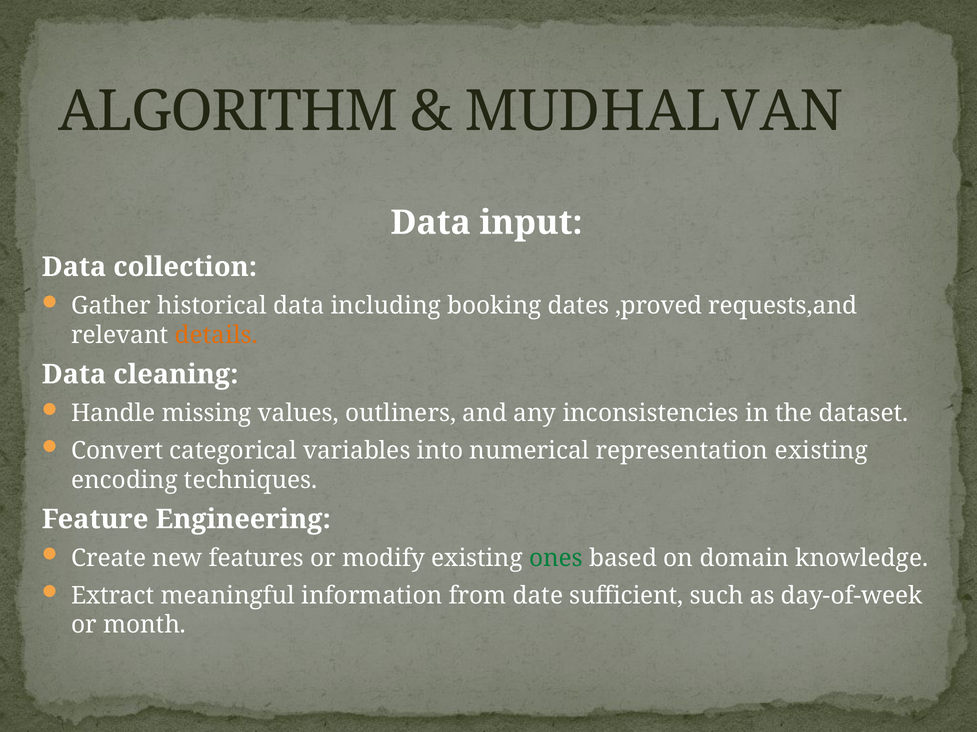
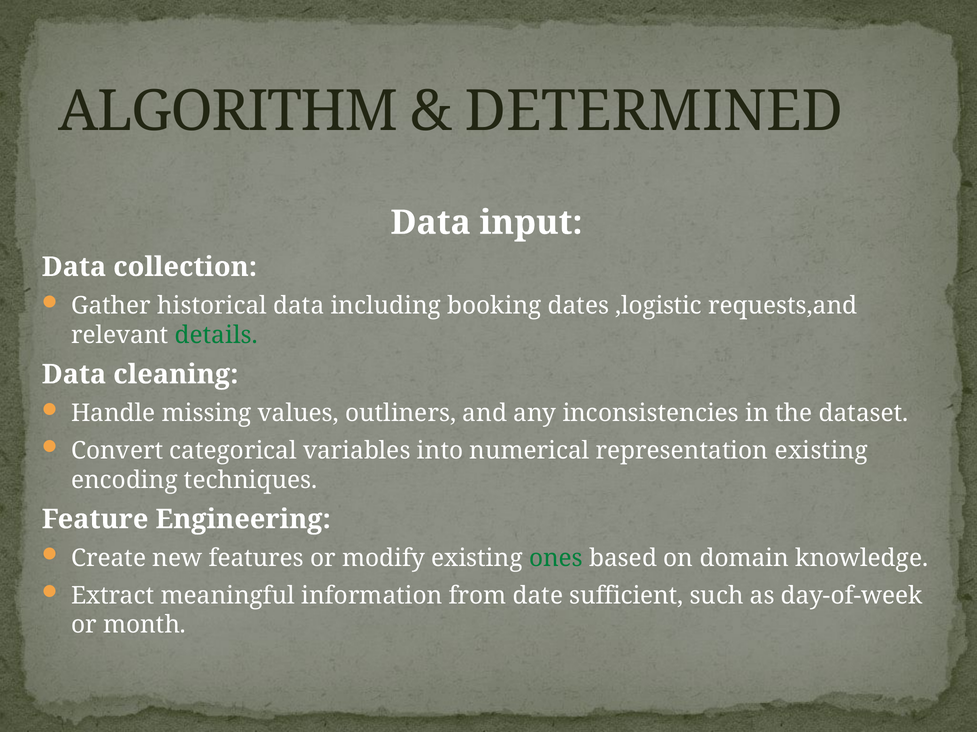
MUDHALVAN: MUDHALVAN -> DETERMINED
,proved: ,proved -> ,logistic
details colour: orange -> green
